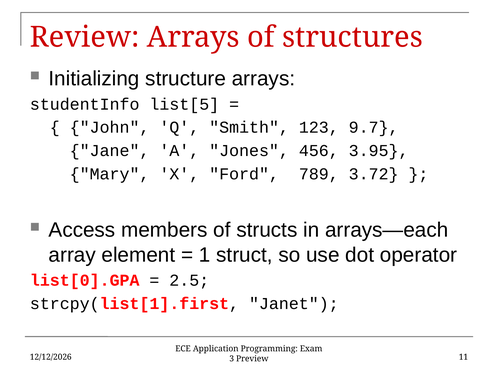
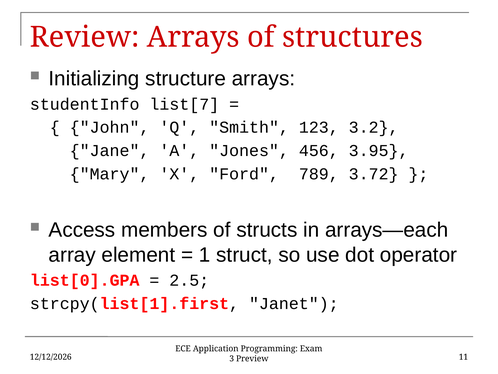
list[5: list[5 -> list[7
9.7: 9.7 -> 3.2
